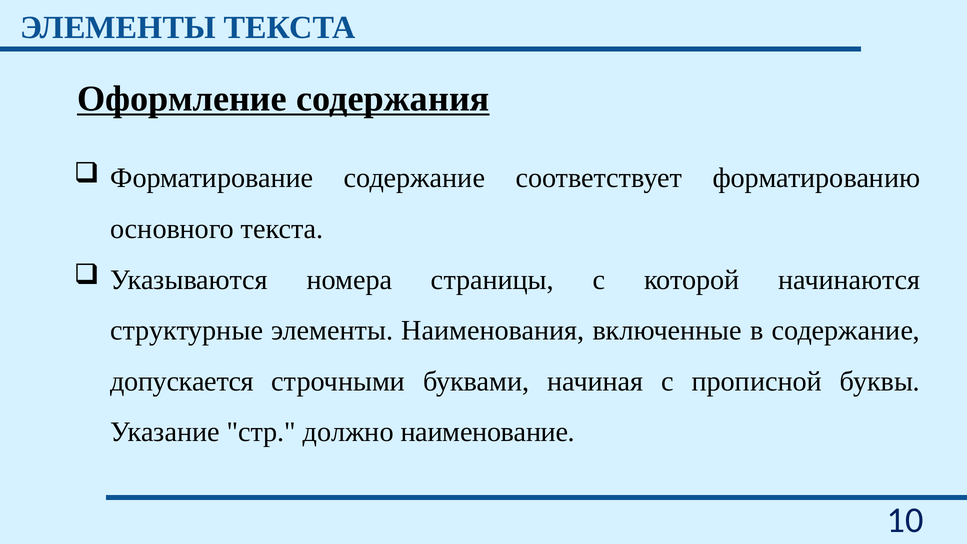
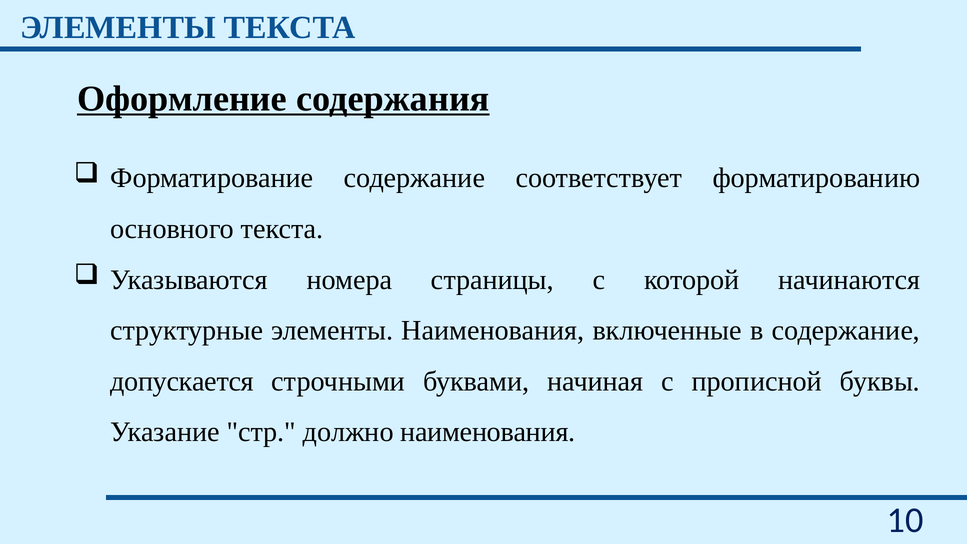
должно наименование: наименование -> наименования
